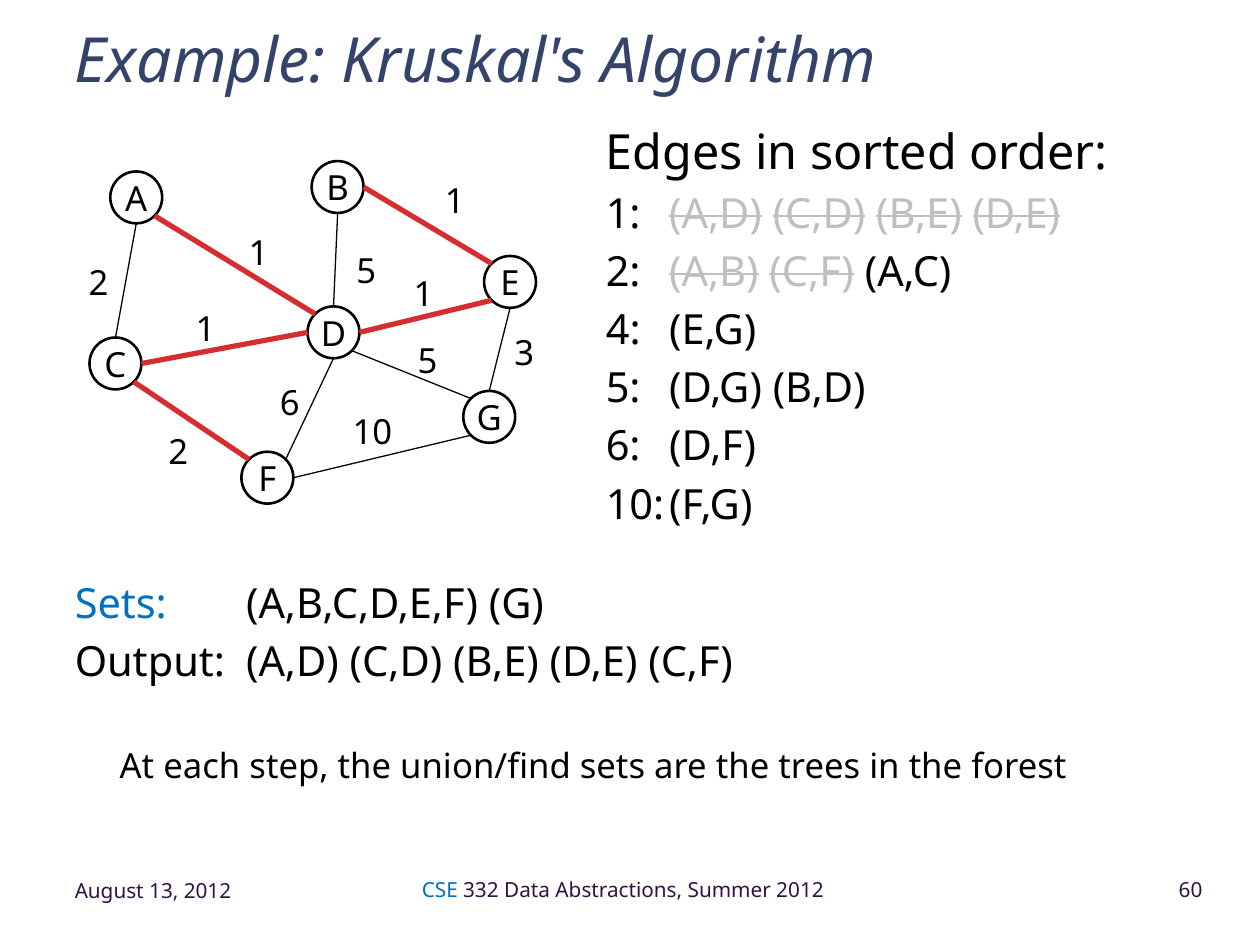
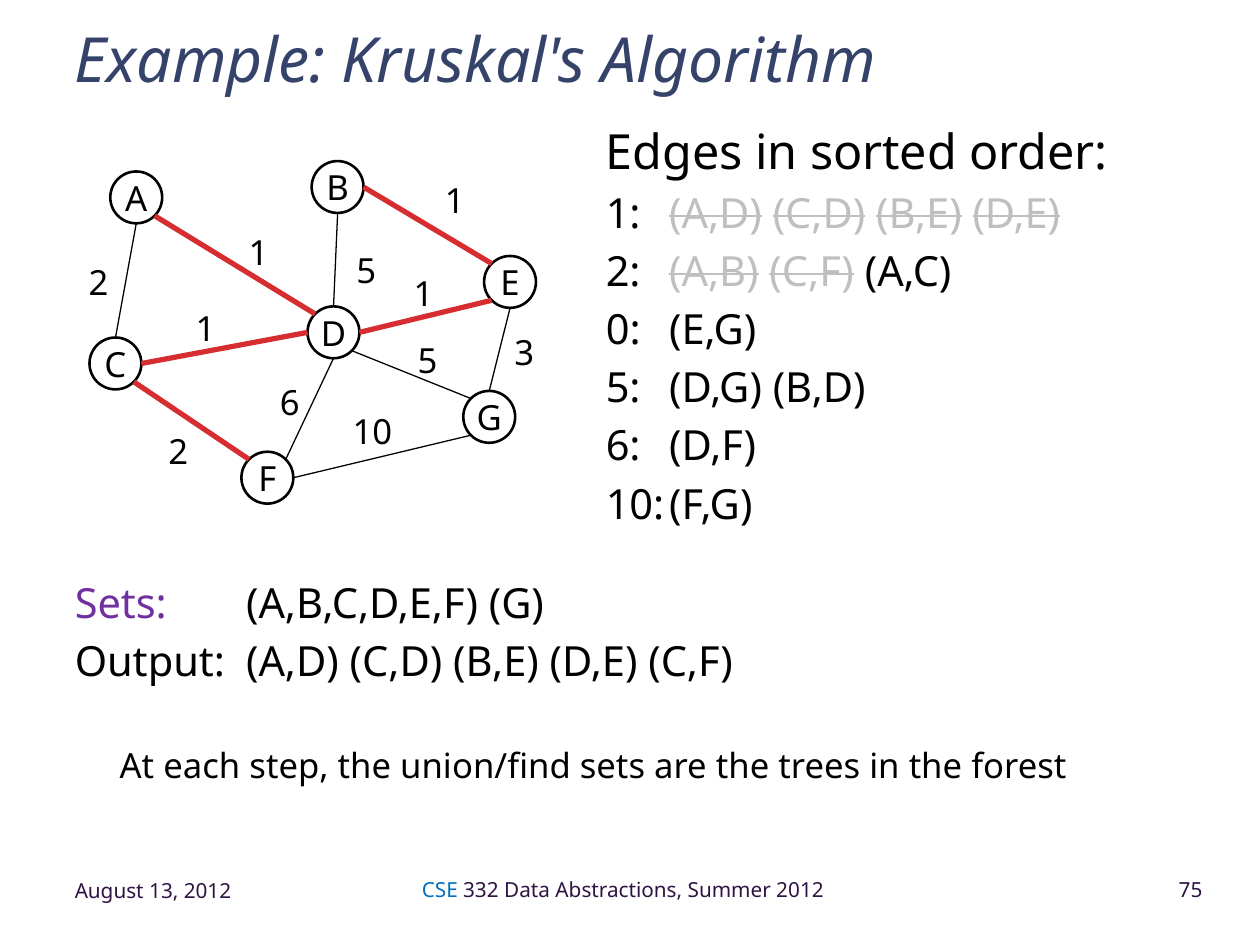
4: 4 -> 0
Sets at (121, 605) colour: blue -> purple
60: 60 -> 75
